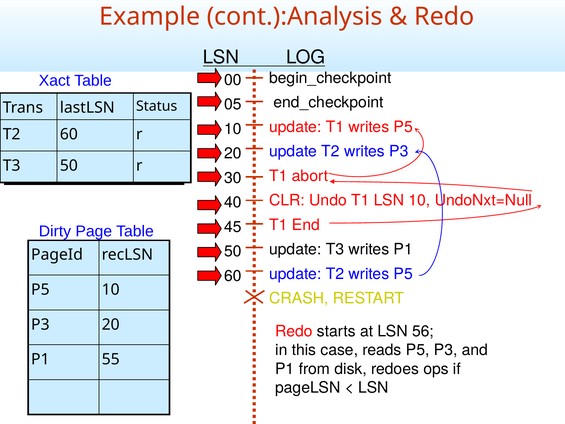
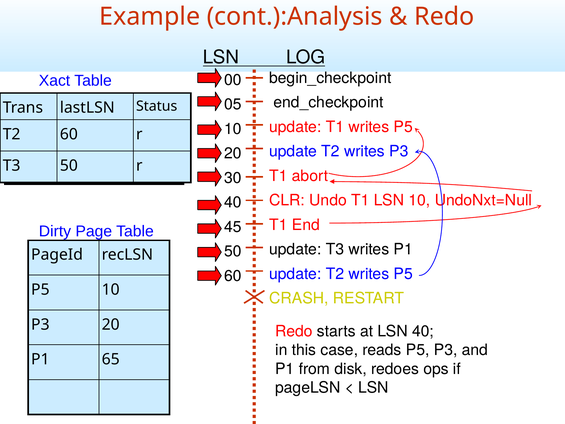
LSN 56: 56 -> 40
55: 55 -> 65
